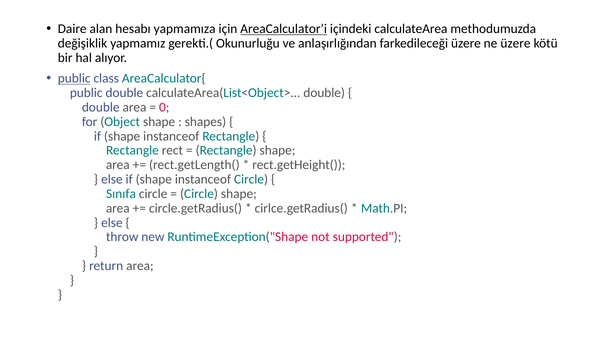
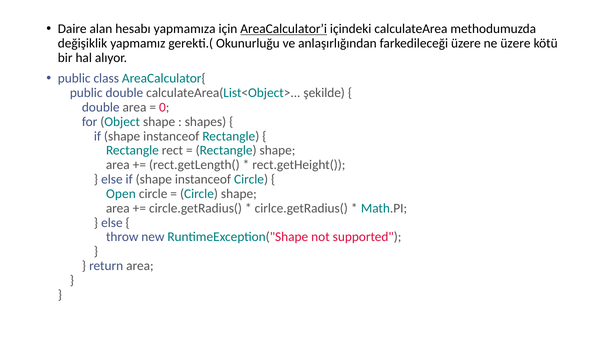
public at (74, 78) underline: present -> none
calculateArea(List<Object> double: double -> şekilde
Sınıfa: Sınıfa -> Open
